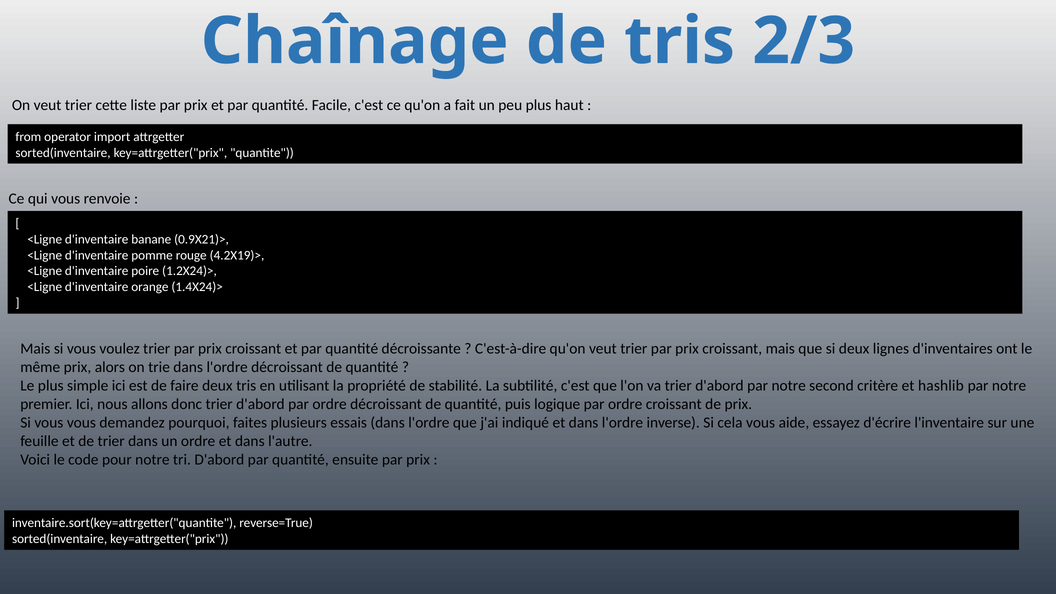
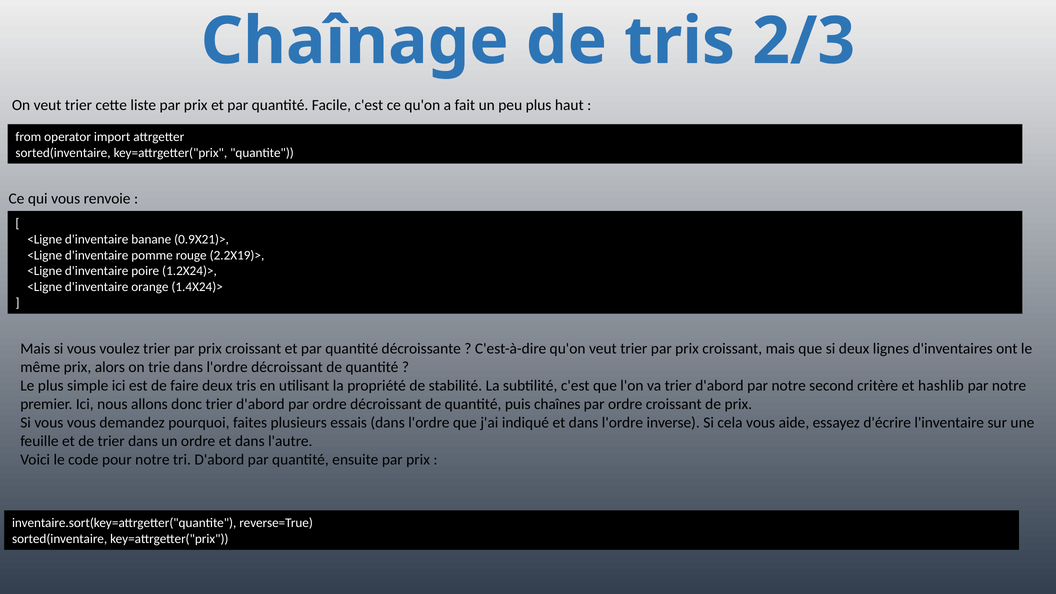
4.2X19)>: 4.2X19)> -> 2.2X19)>
logique: logique -> chaînes
